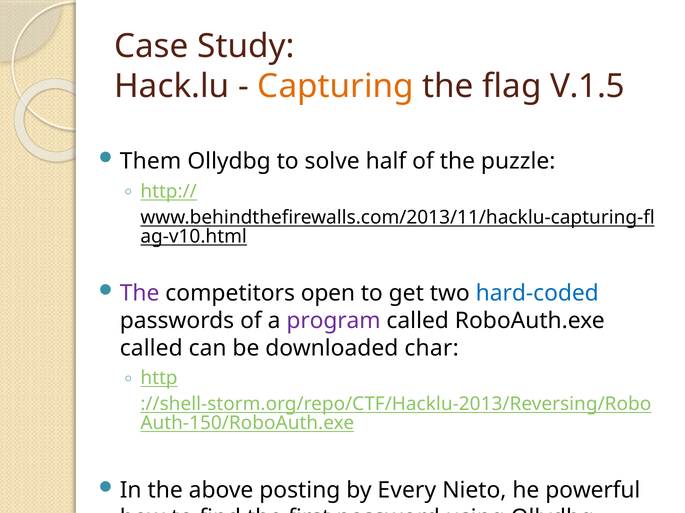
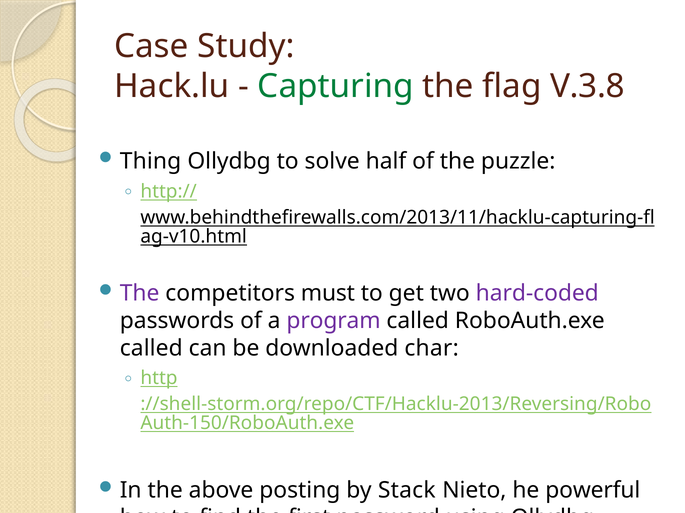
Capturing colour: orange -> green
V.1.5: V.1.5 -> V.3.8
Them: Them -> Thing
open: open -> must
hard-coded colour: blue -> purple
Every: Every -> Stack
